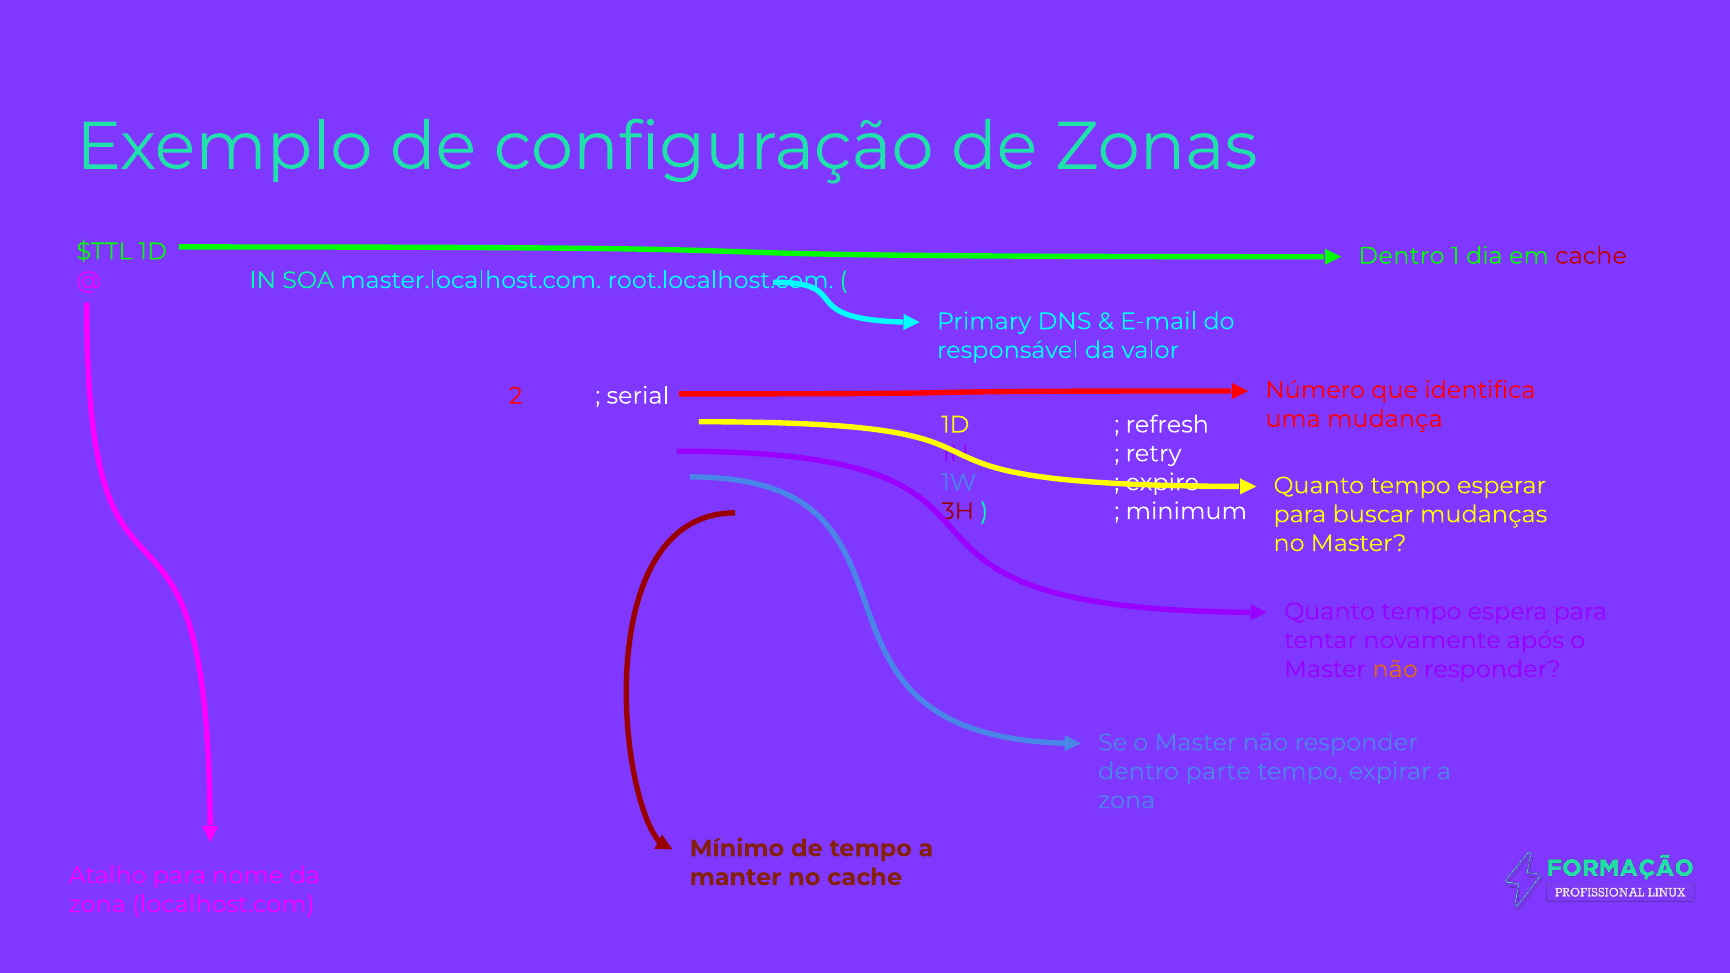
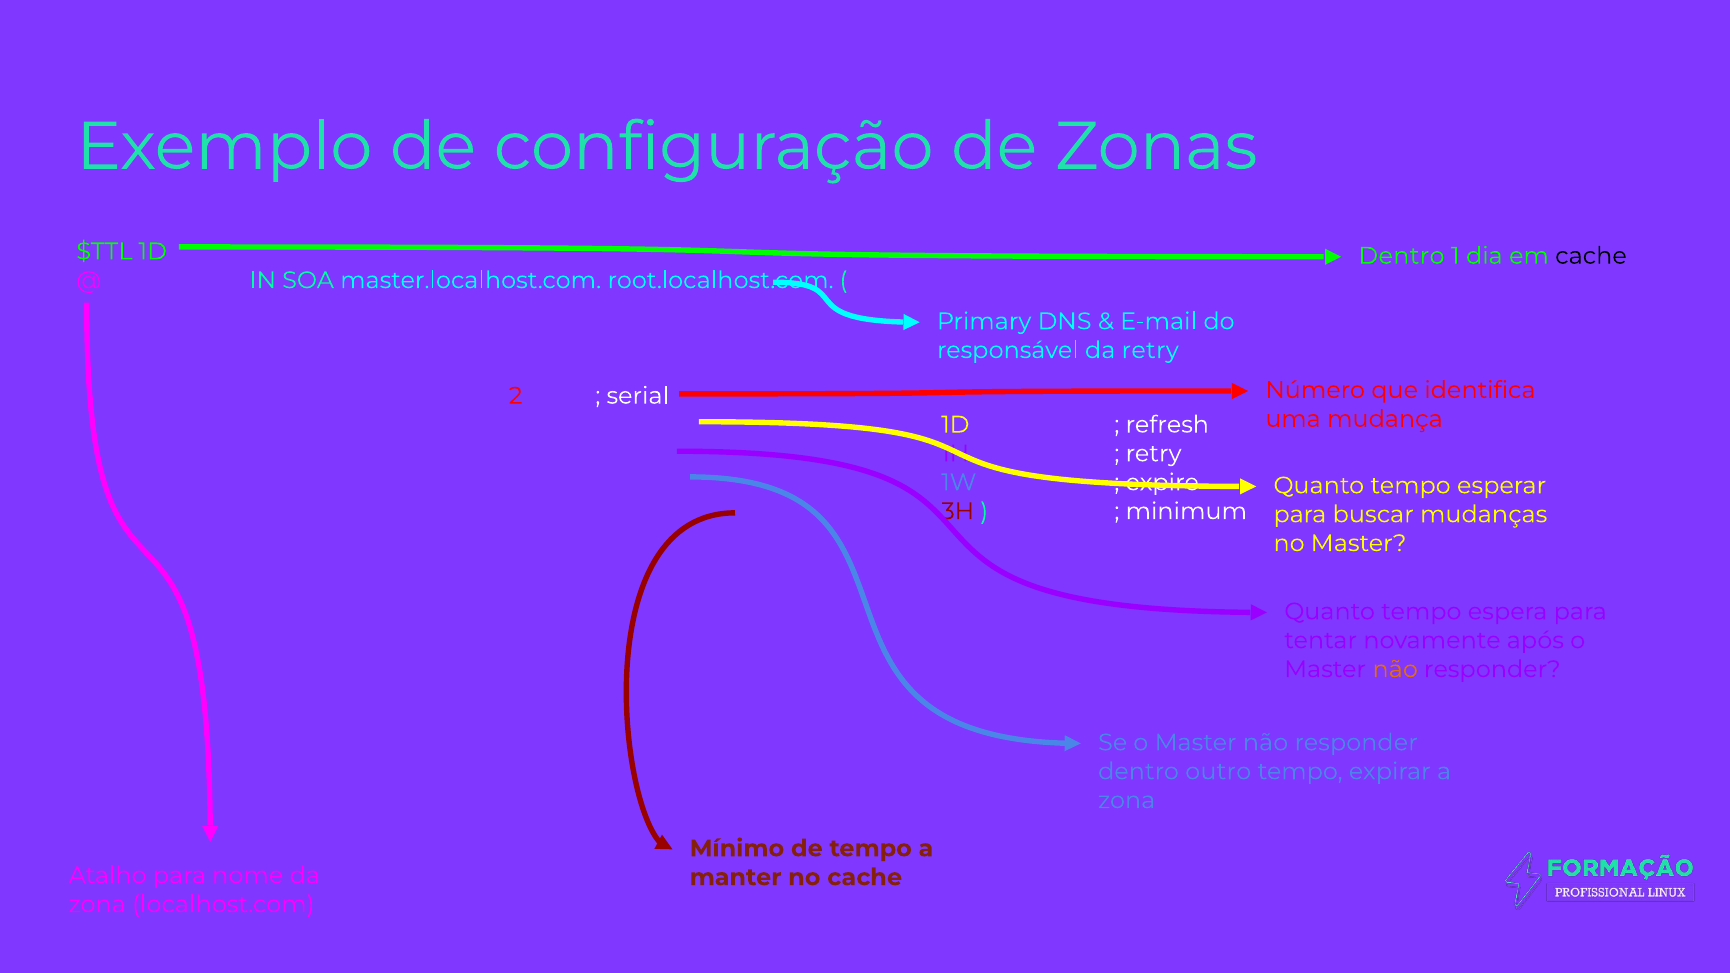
cache at (1591, 256) colour: red -> black
da valor: valor -> retry
parte: parte -> outro
